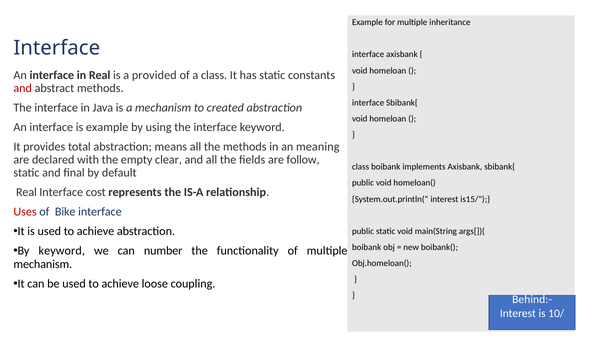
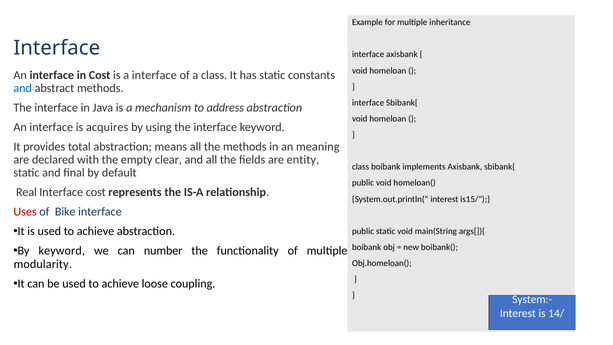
in Real: Real -> Cost
a provided: provided -> interface
and at (23, 88) colour: red -> blue
created: created -> address
is example: example -> acquires
follow: follow -> entity
mechanism at (43, 264): mechanism -> modularity
Behind:-: Behind:- -> System:-
10/: 10/ -> 14/
